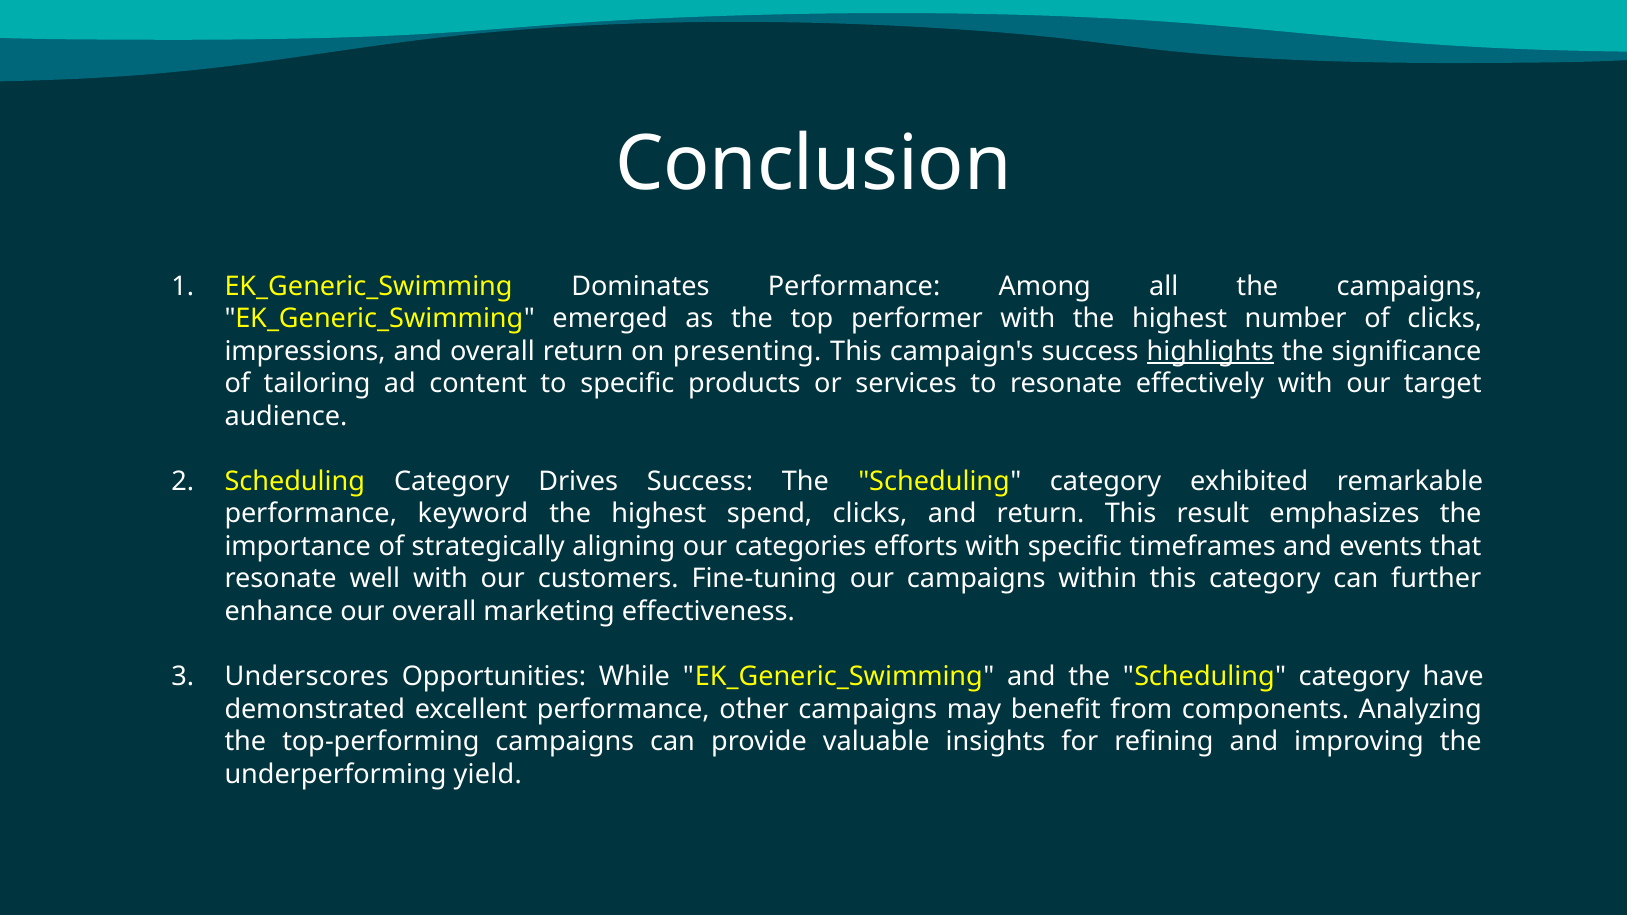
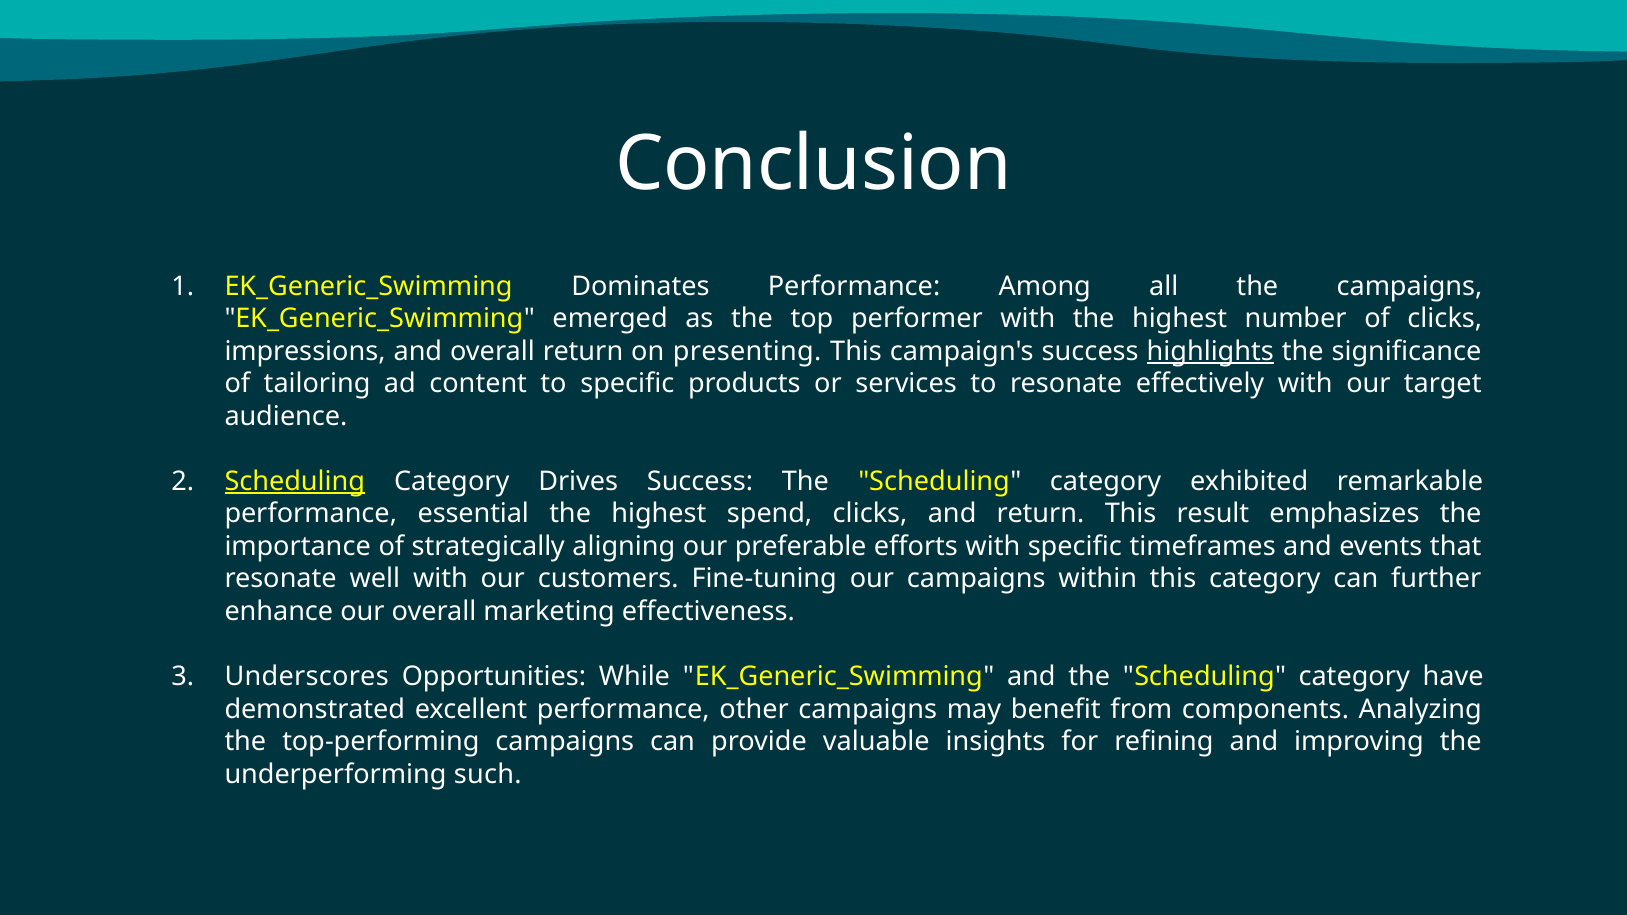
Scheduling at (295, 482) underline: none -> present
keyword: keyword -> essential
categories: categories -> preferable
yield: yield -> such
